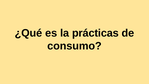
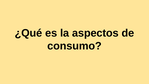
prácticas: prácticas -> aspectos
